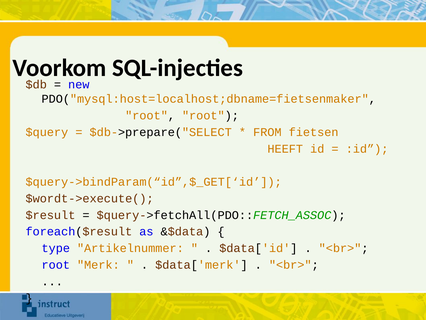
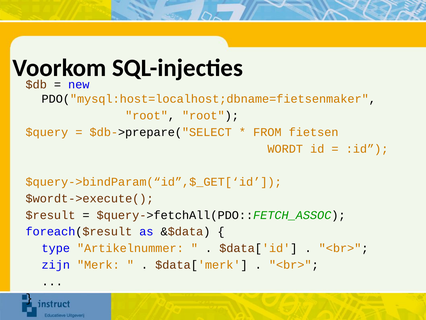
HEEFT: HEEFT -> WORDT
root at (56, 265): root -> zijn
